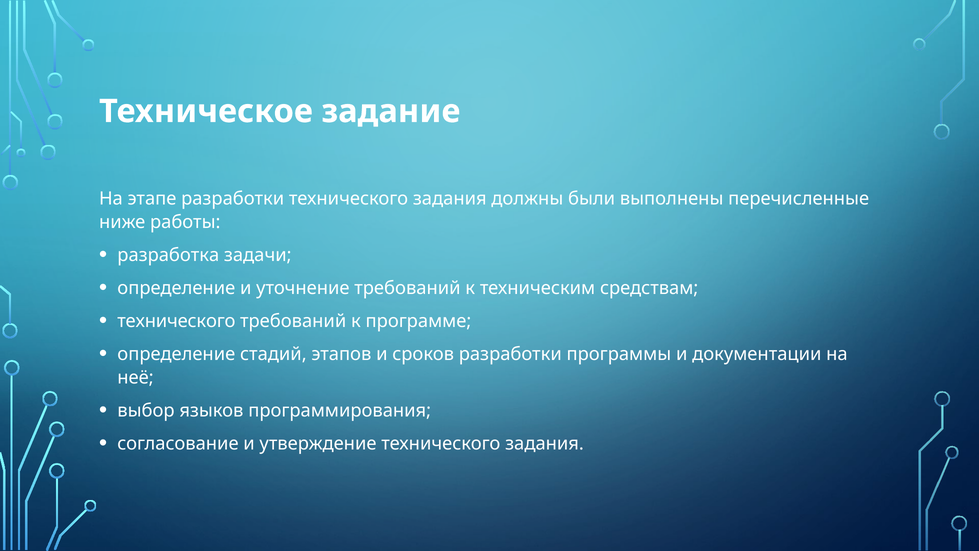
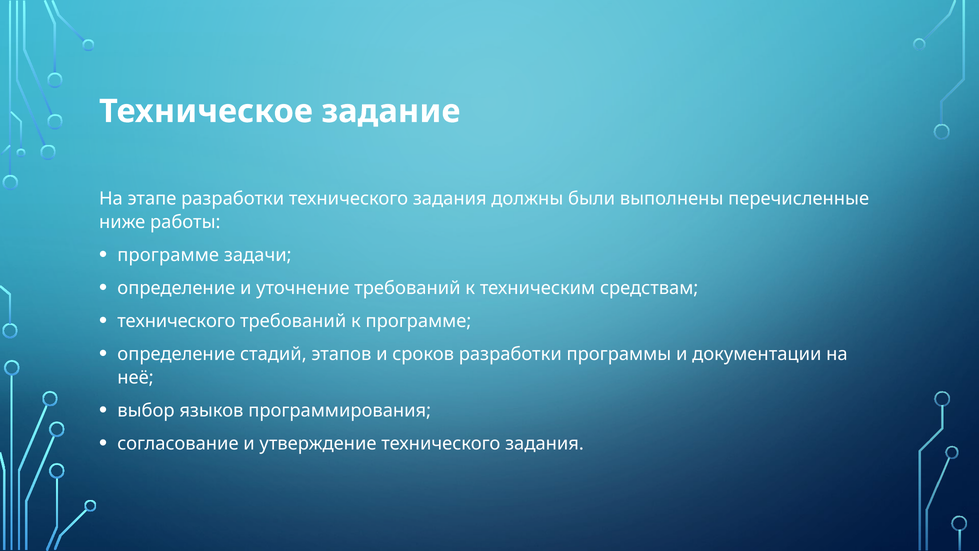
разработка at (168, 255): разработка -> программе
